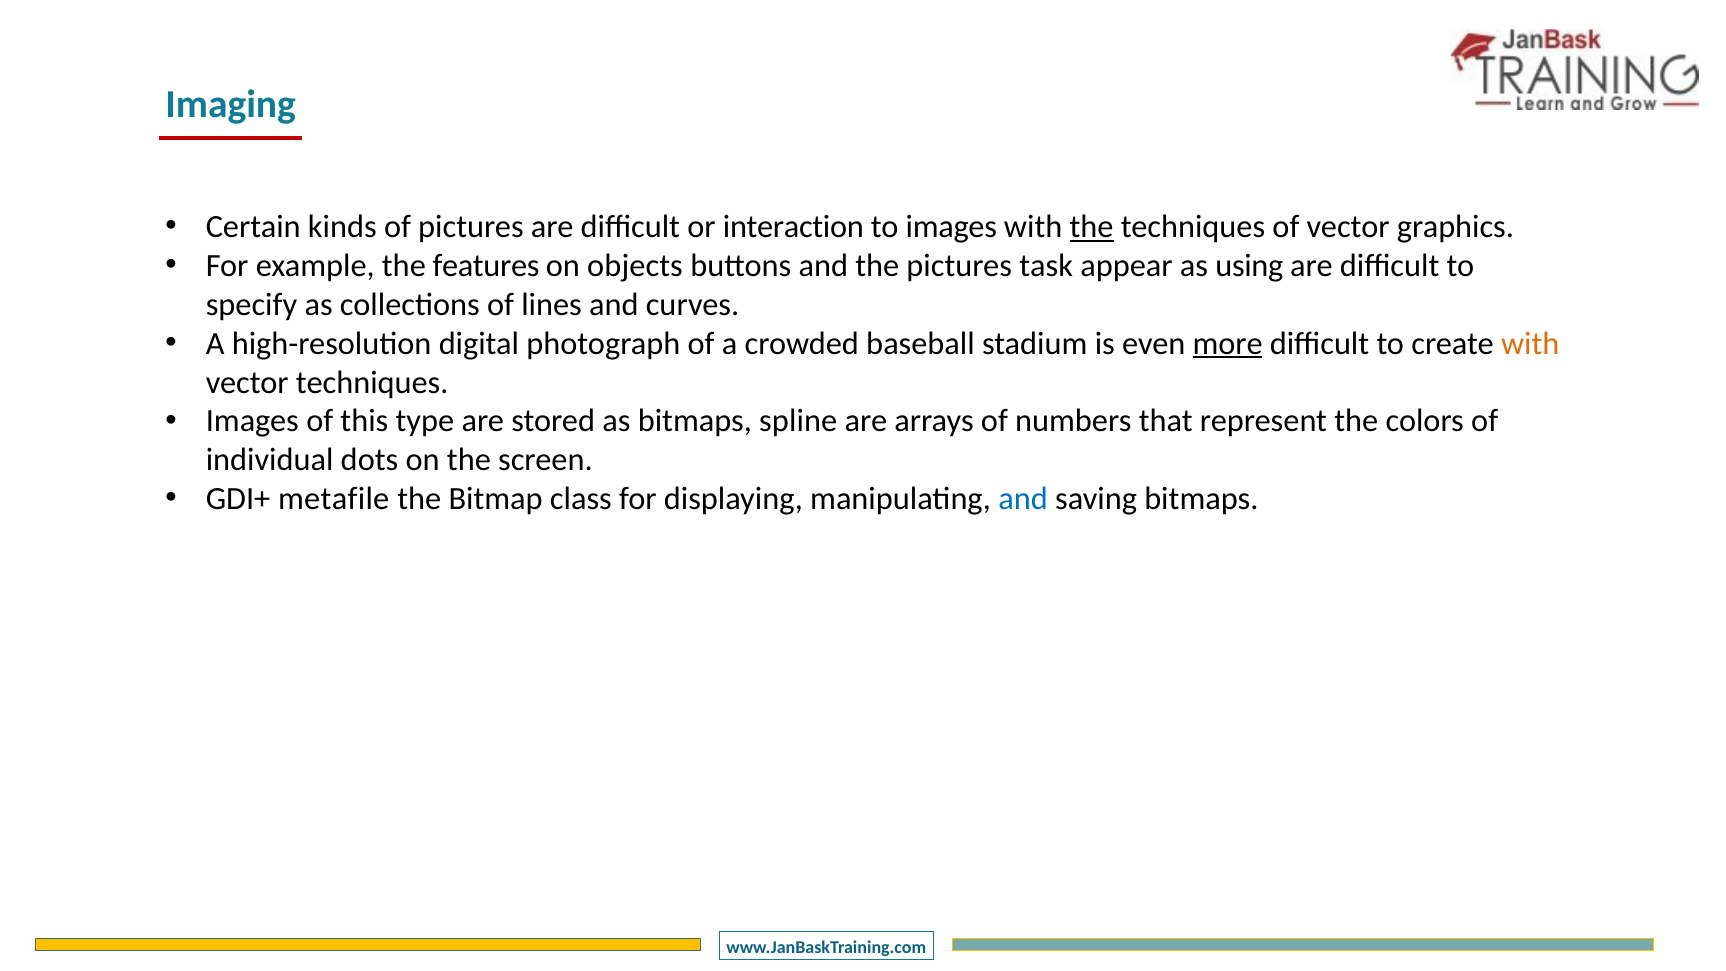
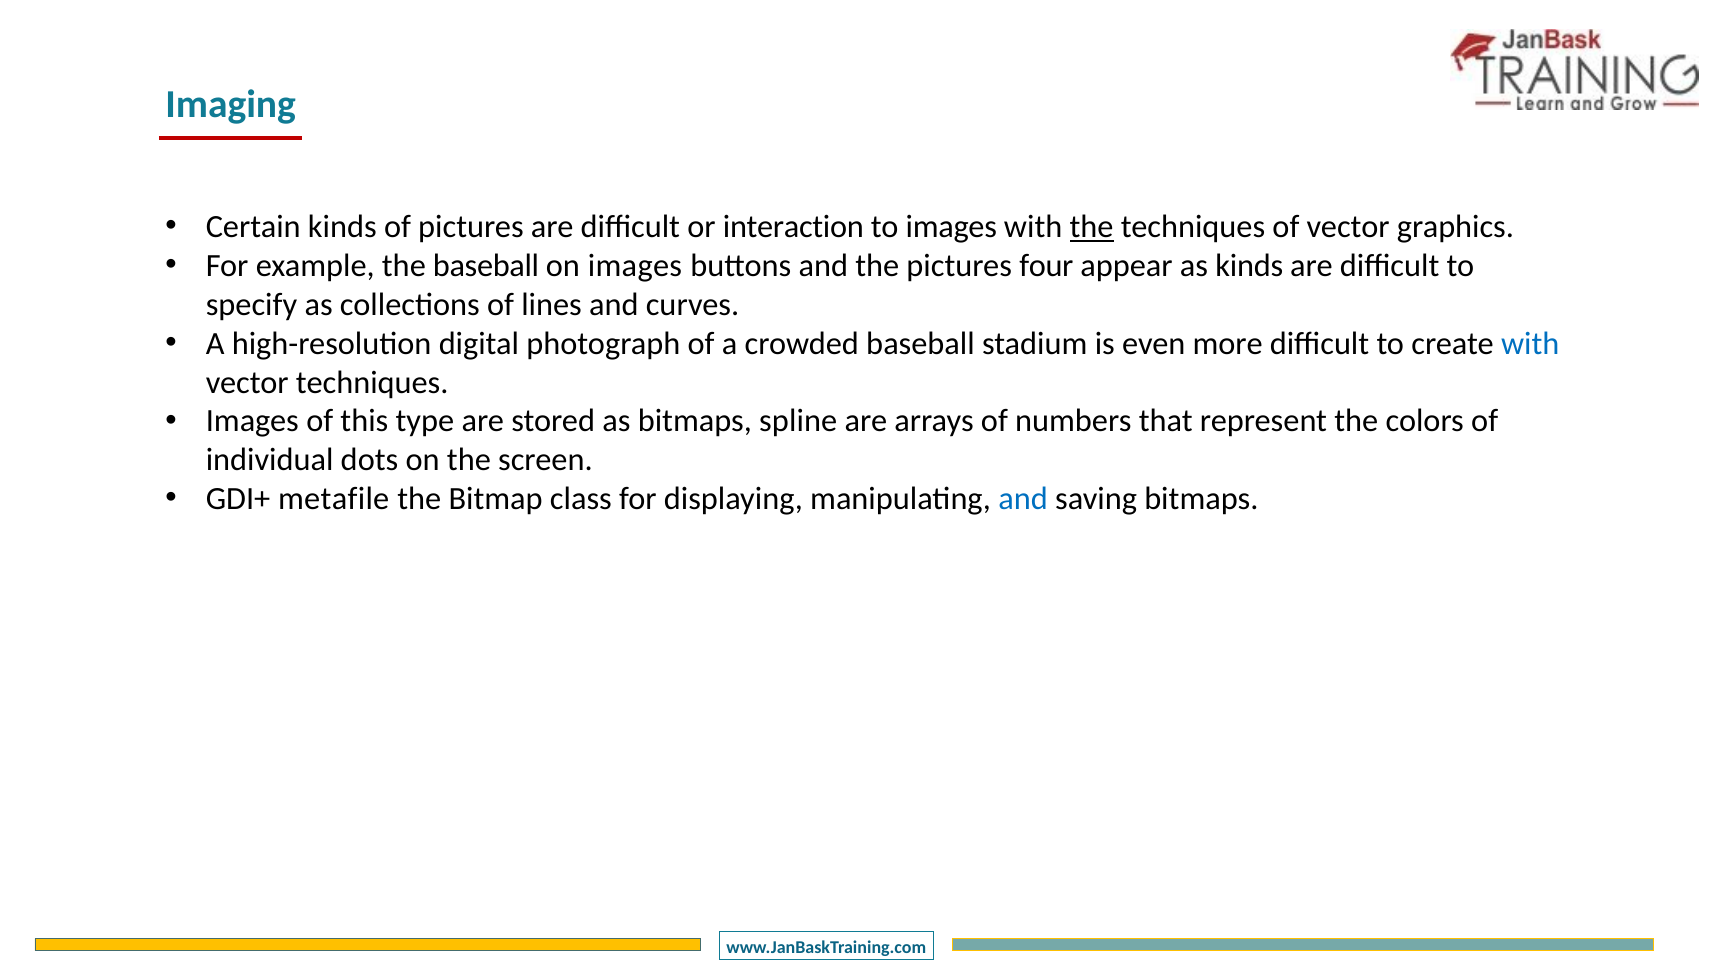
the features: features -> baseball
on objects: objects -> images
task: task -> four
as using: using -> kinds
more underline: present -> none
with at (1530, 343) colour: orange -> blue
